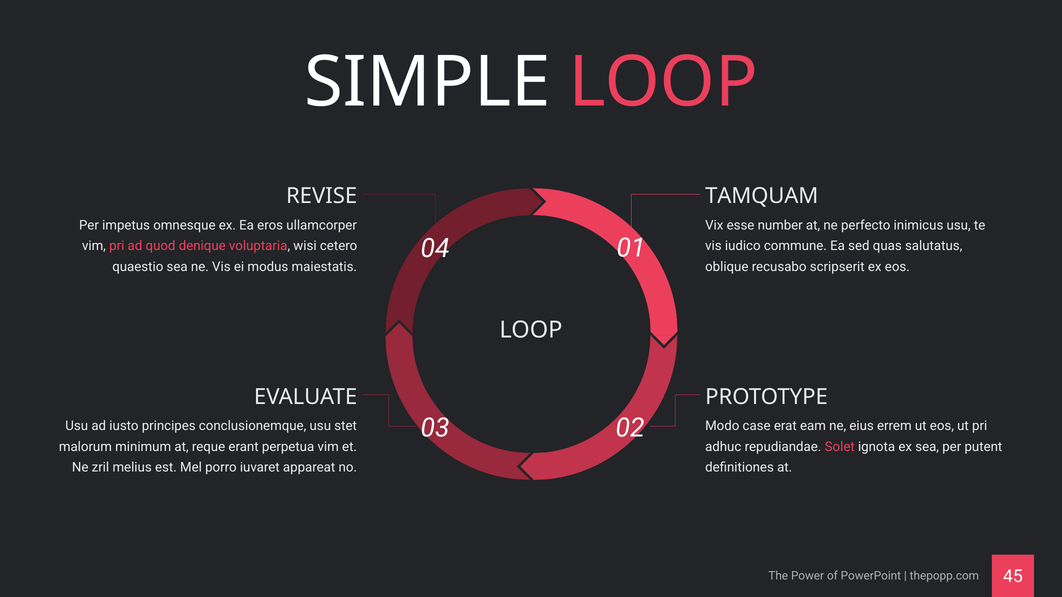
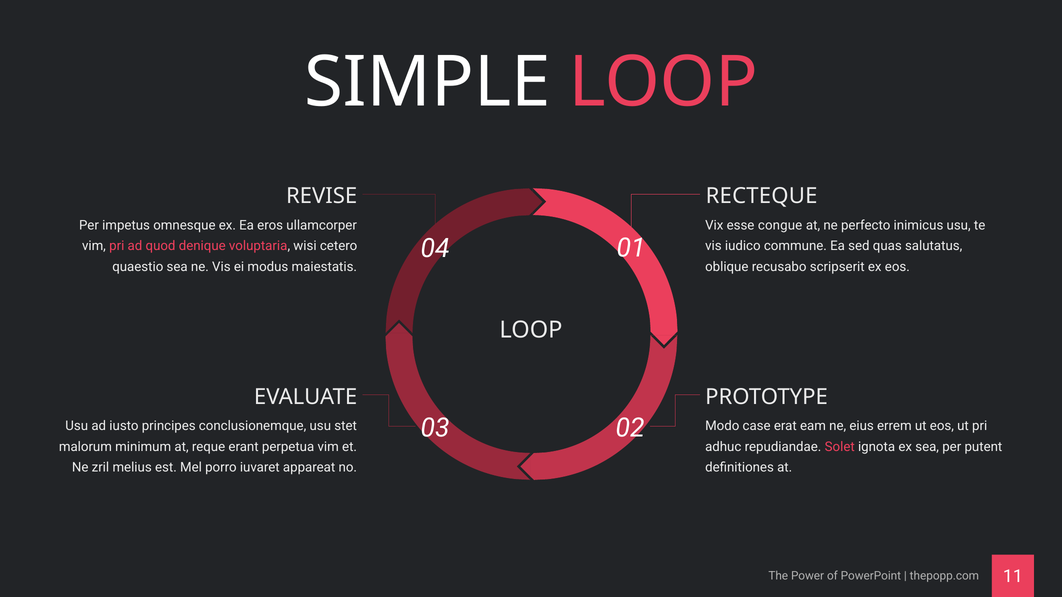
TAMQUAM: TAMQUAM -> RECTEQUE
number: number -> congue
45: 45 -> 11
